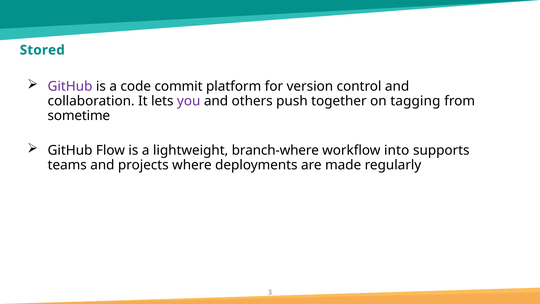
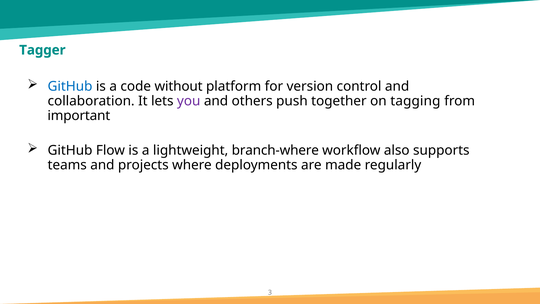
Stored: Stored -> Tagger
GitHub at (70, 86) colour: purple -> blue
commit: commit -> without
sometime: sometime -> important
into: into -> also
